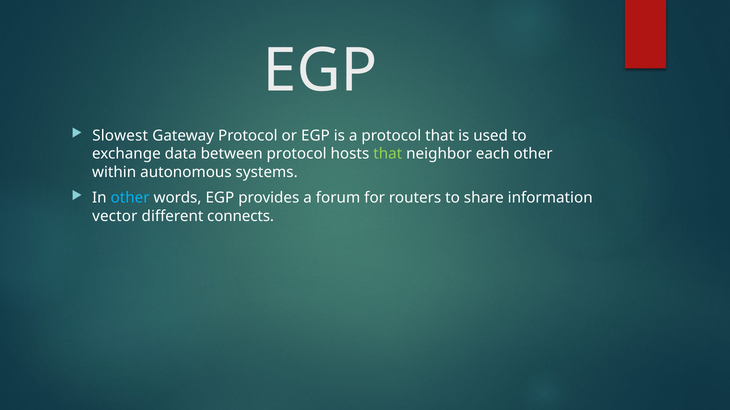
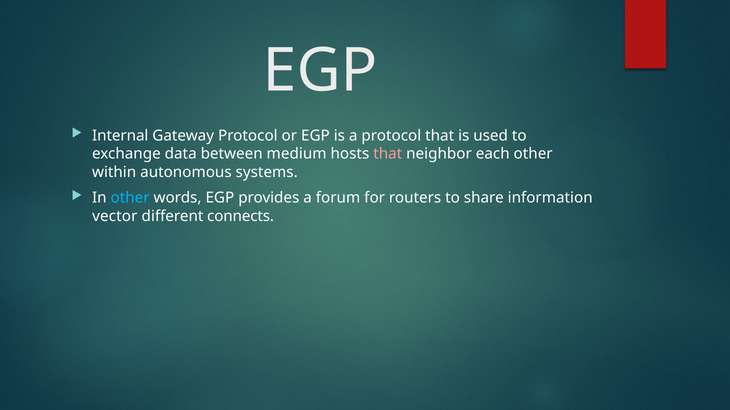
Slowest: Slowest -> Internal
between protocol: protocol -> medium
that at (388, 154) colour: light green -> pink
